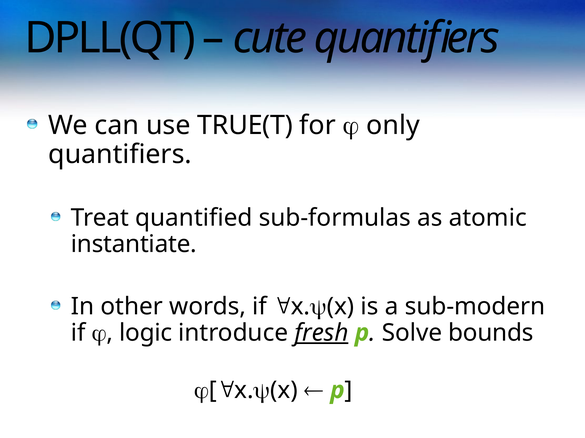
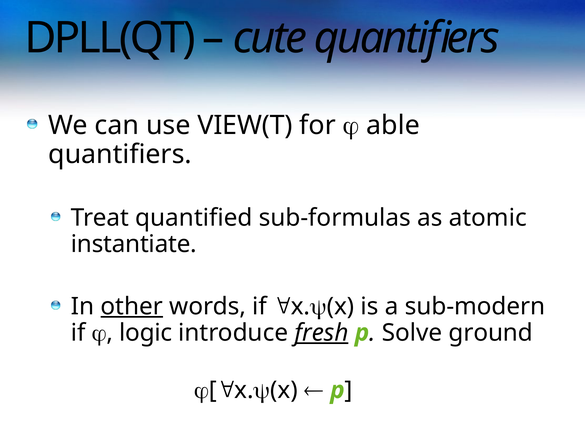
TRUE(T: TRUE(T -> VIEW(T
only: only -> able
other underline: none -> present
bounds: bounds -> ground
